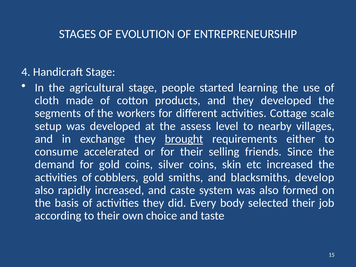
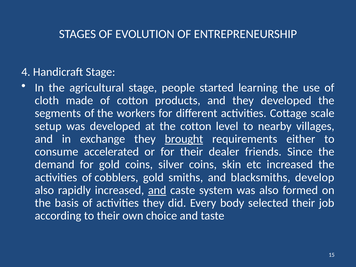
the assess: assess -> cotton
selling: selling -> dealer
and at (157, 190) underline: none -> present
